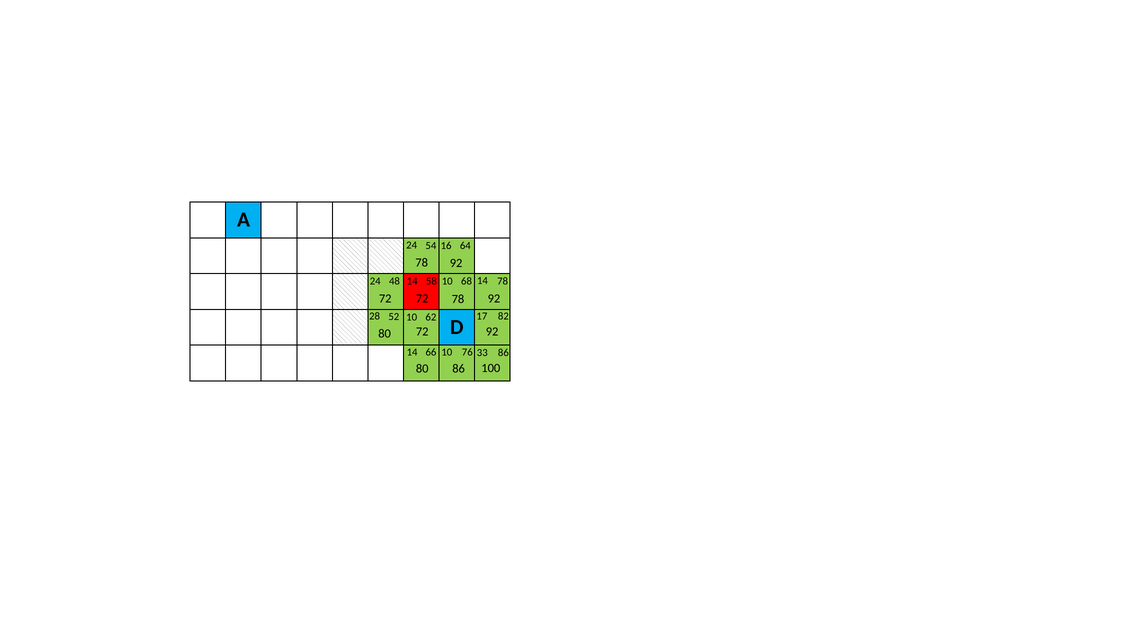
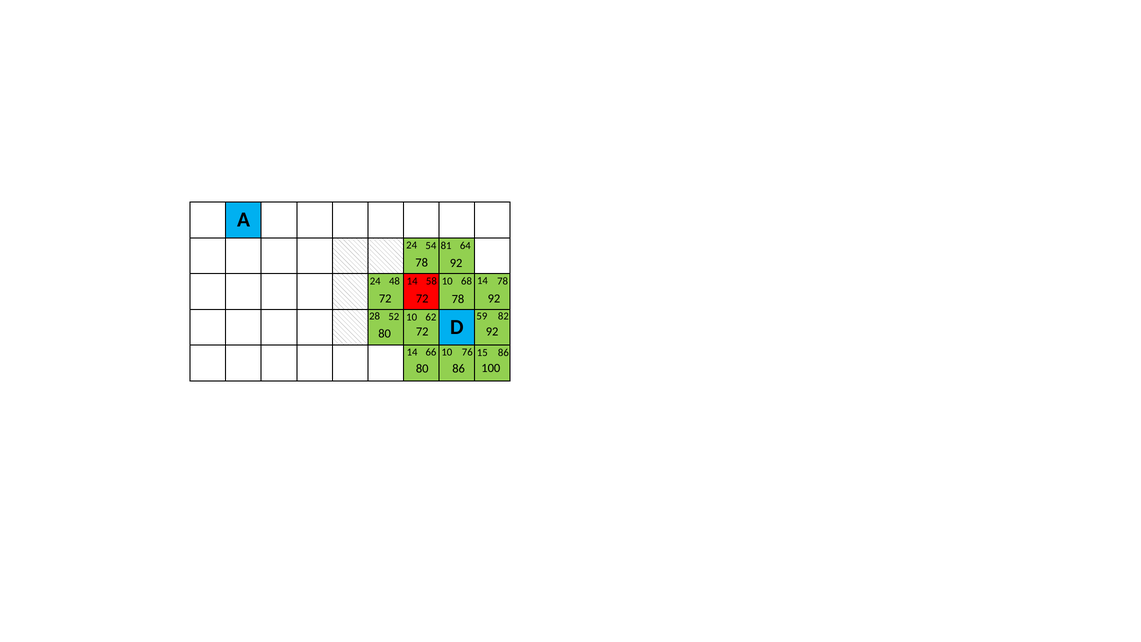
16: 16 -> 81
17: 17 -> 59
33: 33 -> 15
